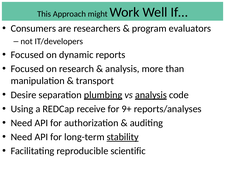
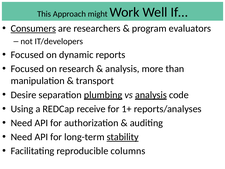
Consumers underline: none -> present
9+: 9+ -> 1+
scientific: scientific -> columns
